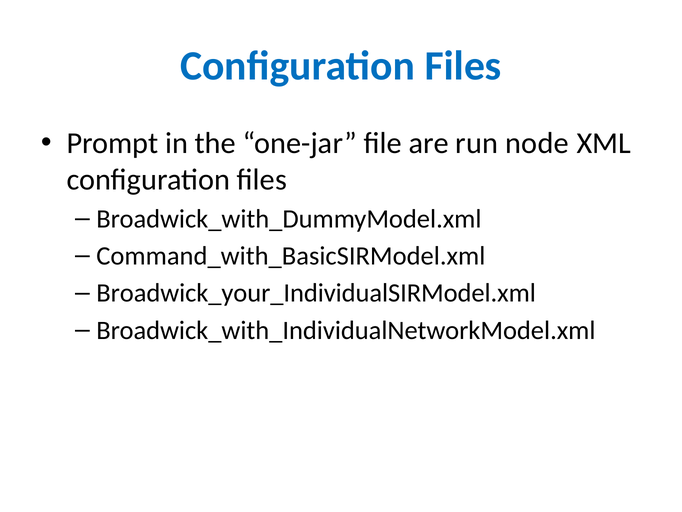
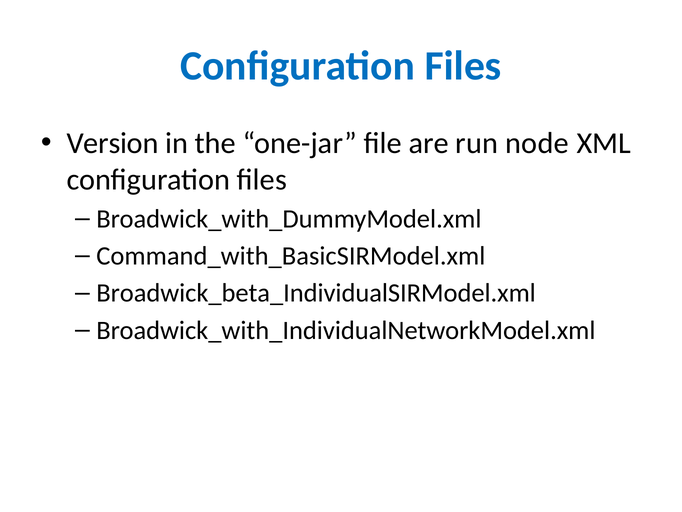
Prompt: Prompt -> Version
Broadwick_your_IndividualSIRModel.xml: Broadwick_your_IndividualSIRModel.xml -> Broadwick_beta_IndividualSIRModel.xml
